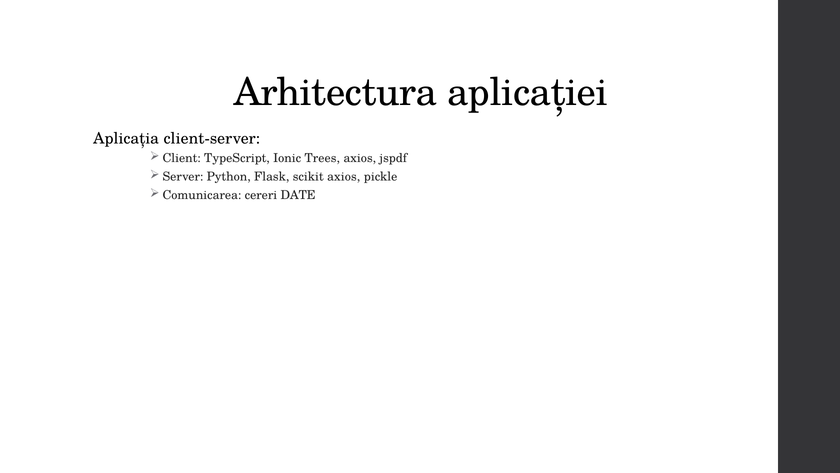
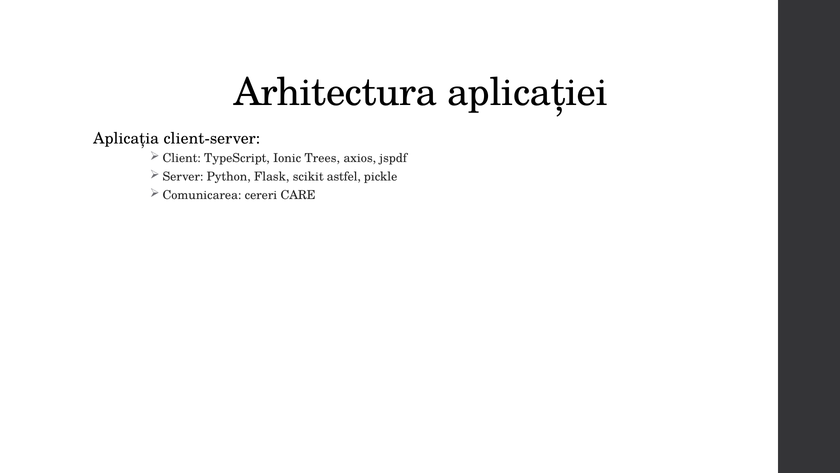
scikit axios: axios -> astfel
DATE: DATE -> CARE
